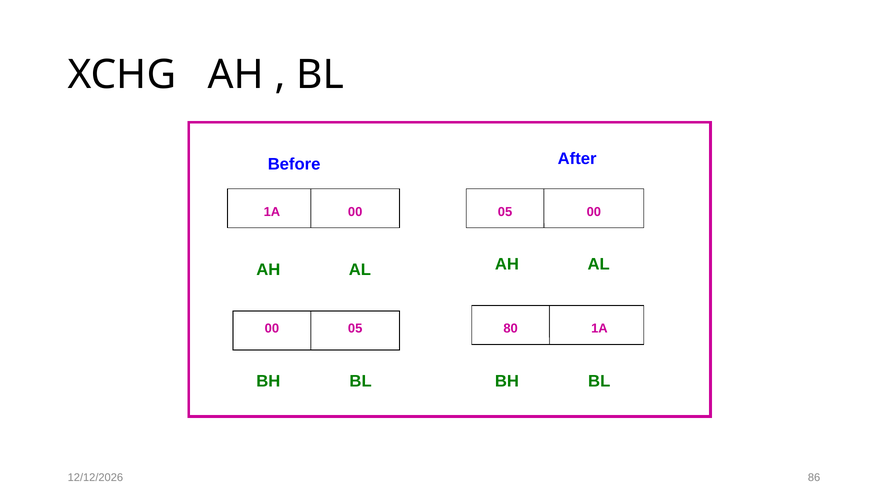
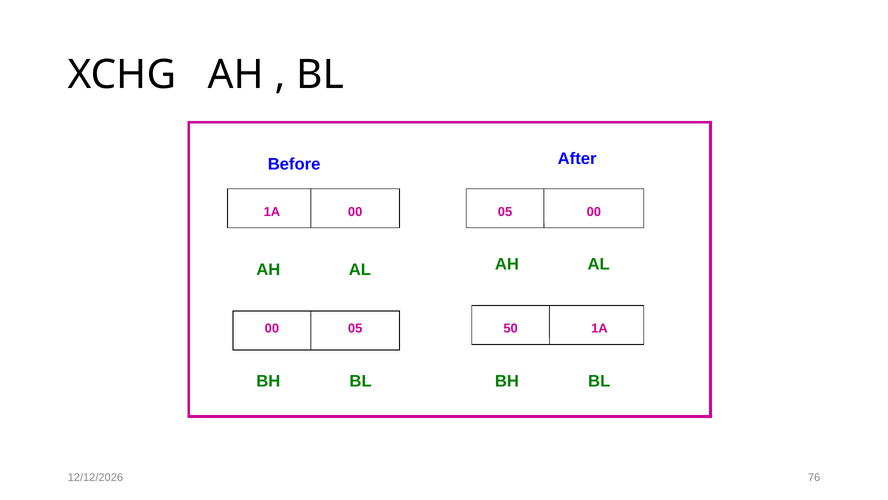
80: 80 -> 50
86: 86 -> 76
